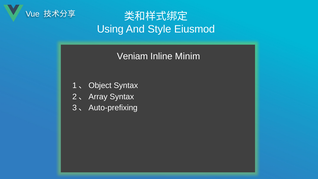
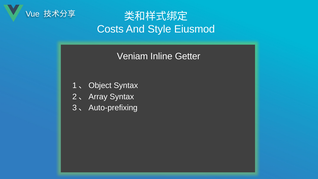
Using: Using -> Costs
Minim: Minim -> Getter
